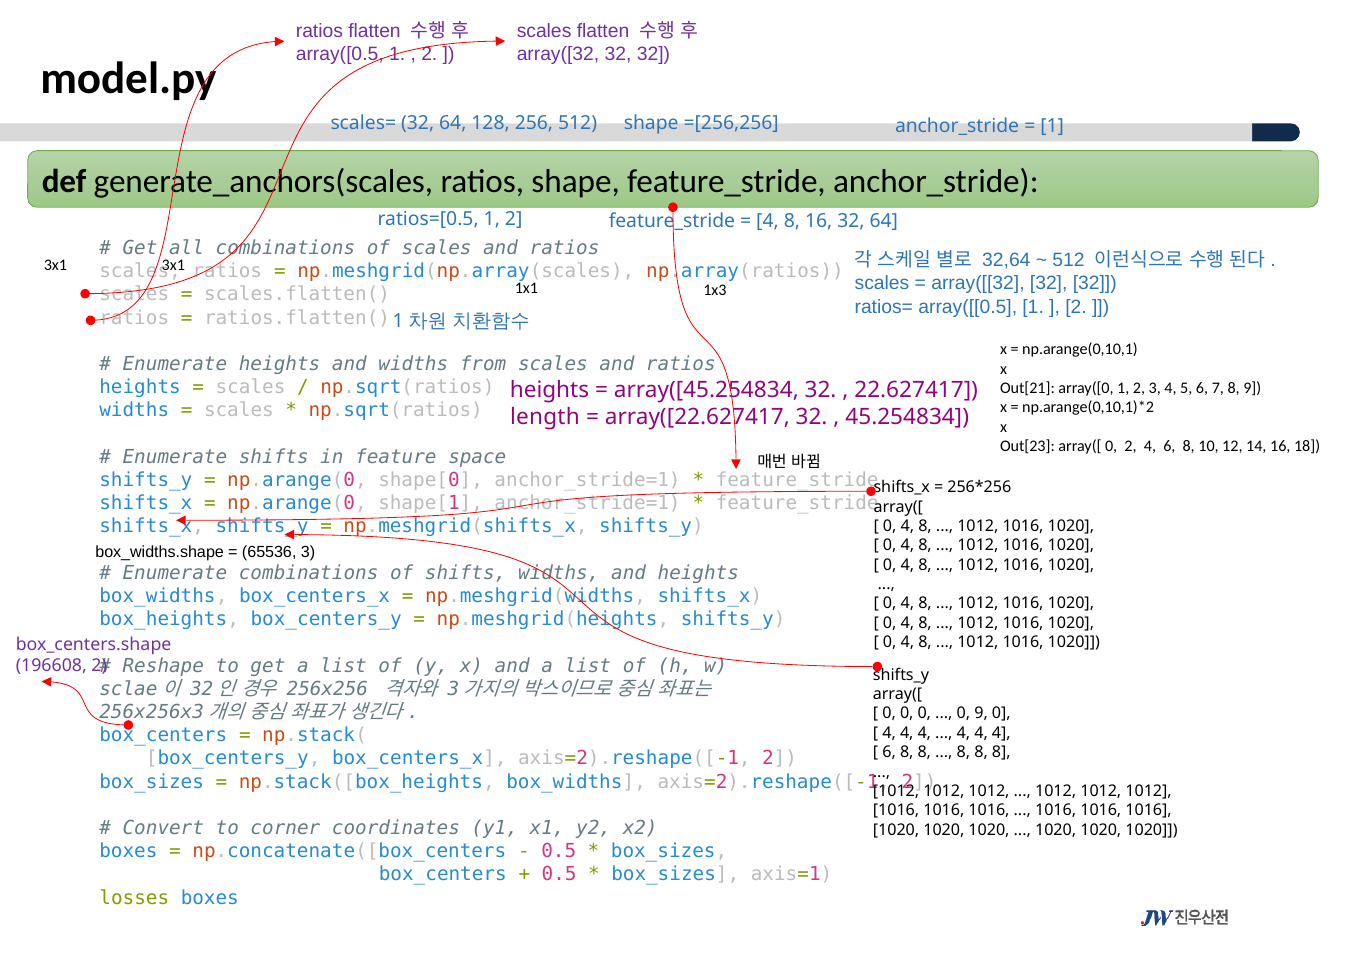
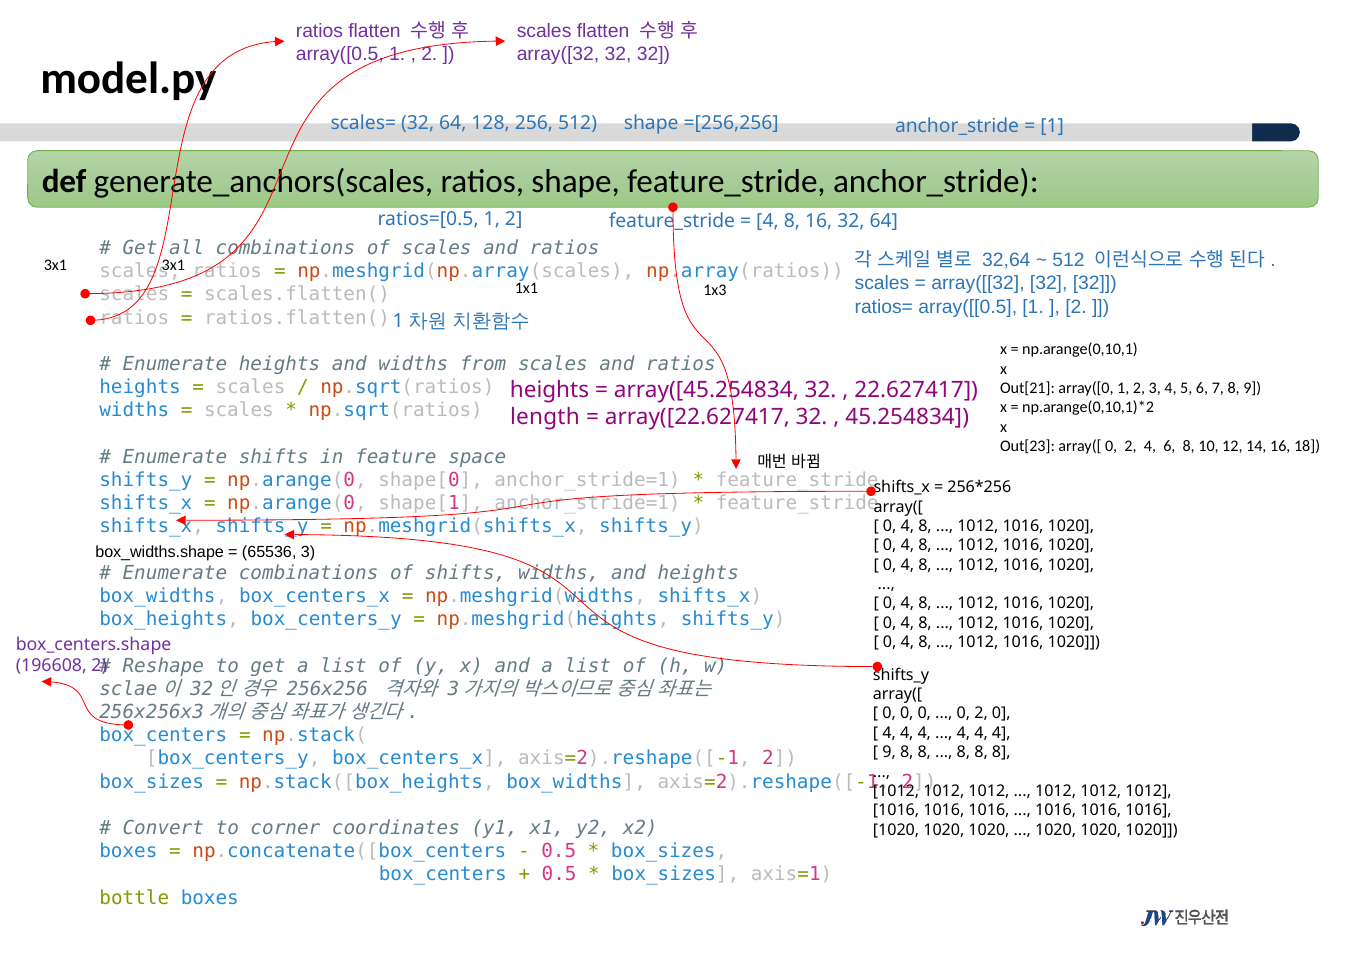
9 at (981, 714): 9 -> 2
6 at (889, 753): 6 -> 9
losses: losses -> bottle
